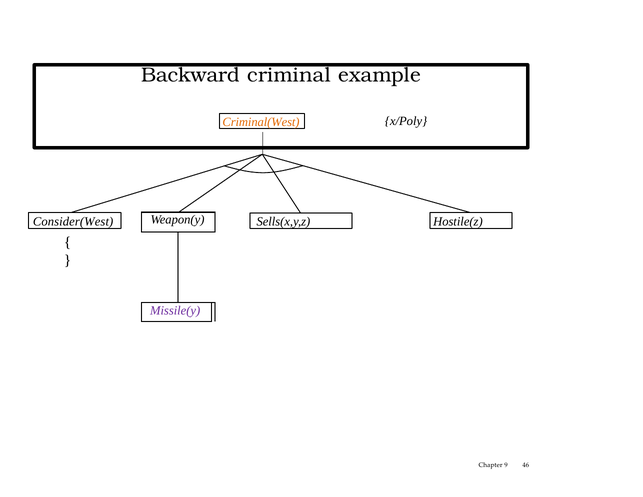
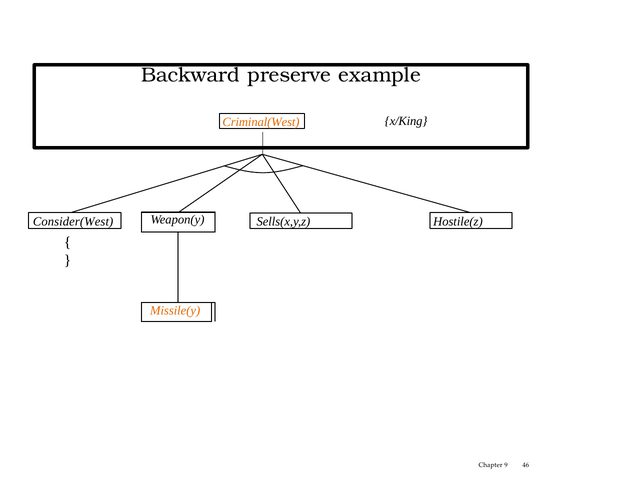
criminal: criminal -> preserve
x/Poly: x/Poly -> x/King
Missile(y colour: purple -> orange
